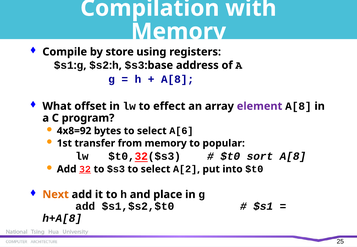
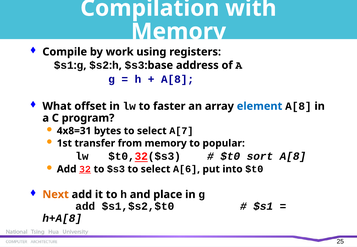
store: store -> work
effect: effect -> faster
element colour: purple -> blue
4x8=92: 4x8=92 -> 4x8=31
A[6: A[6 -> A[7
A[2: A[2 -> A[6
